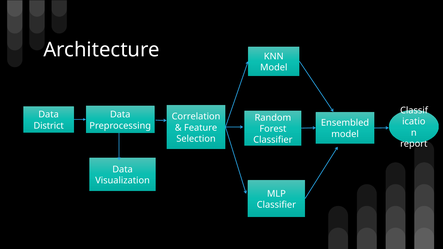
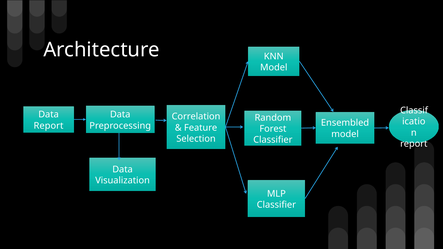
District at (49, 126): District -> Report
